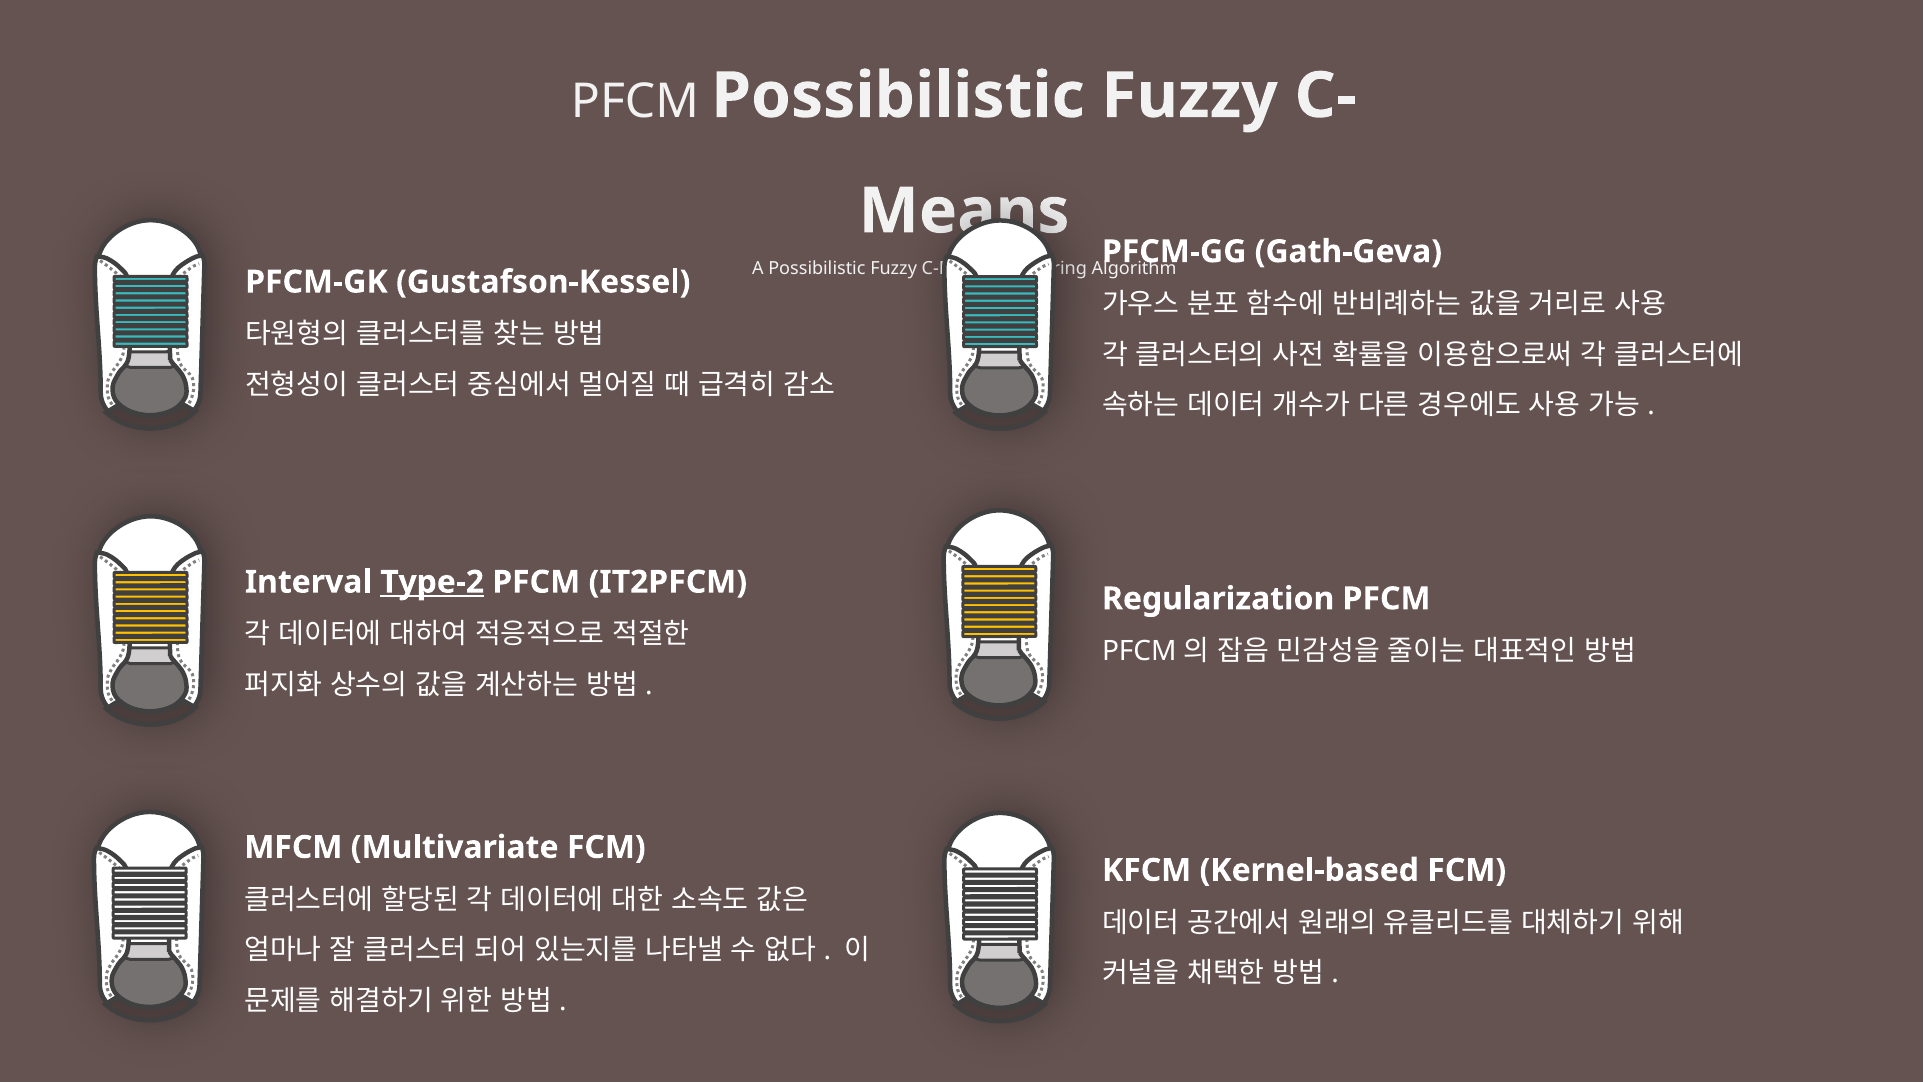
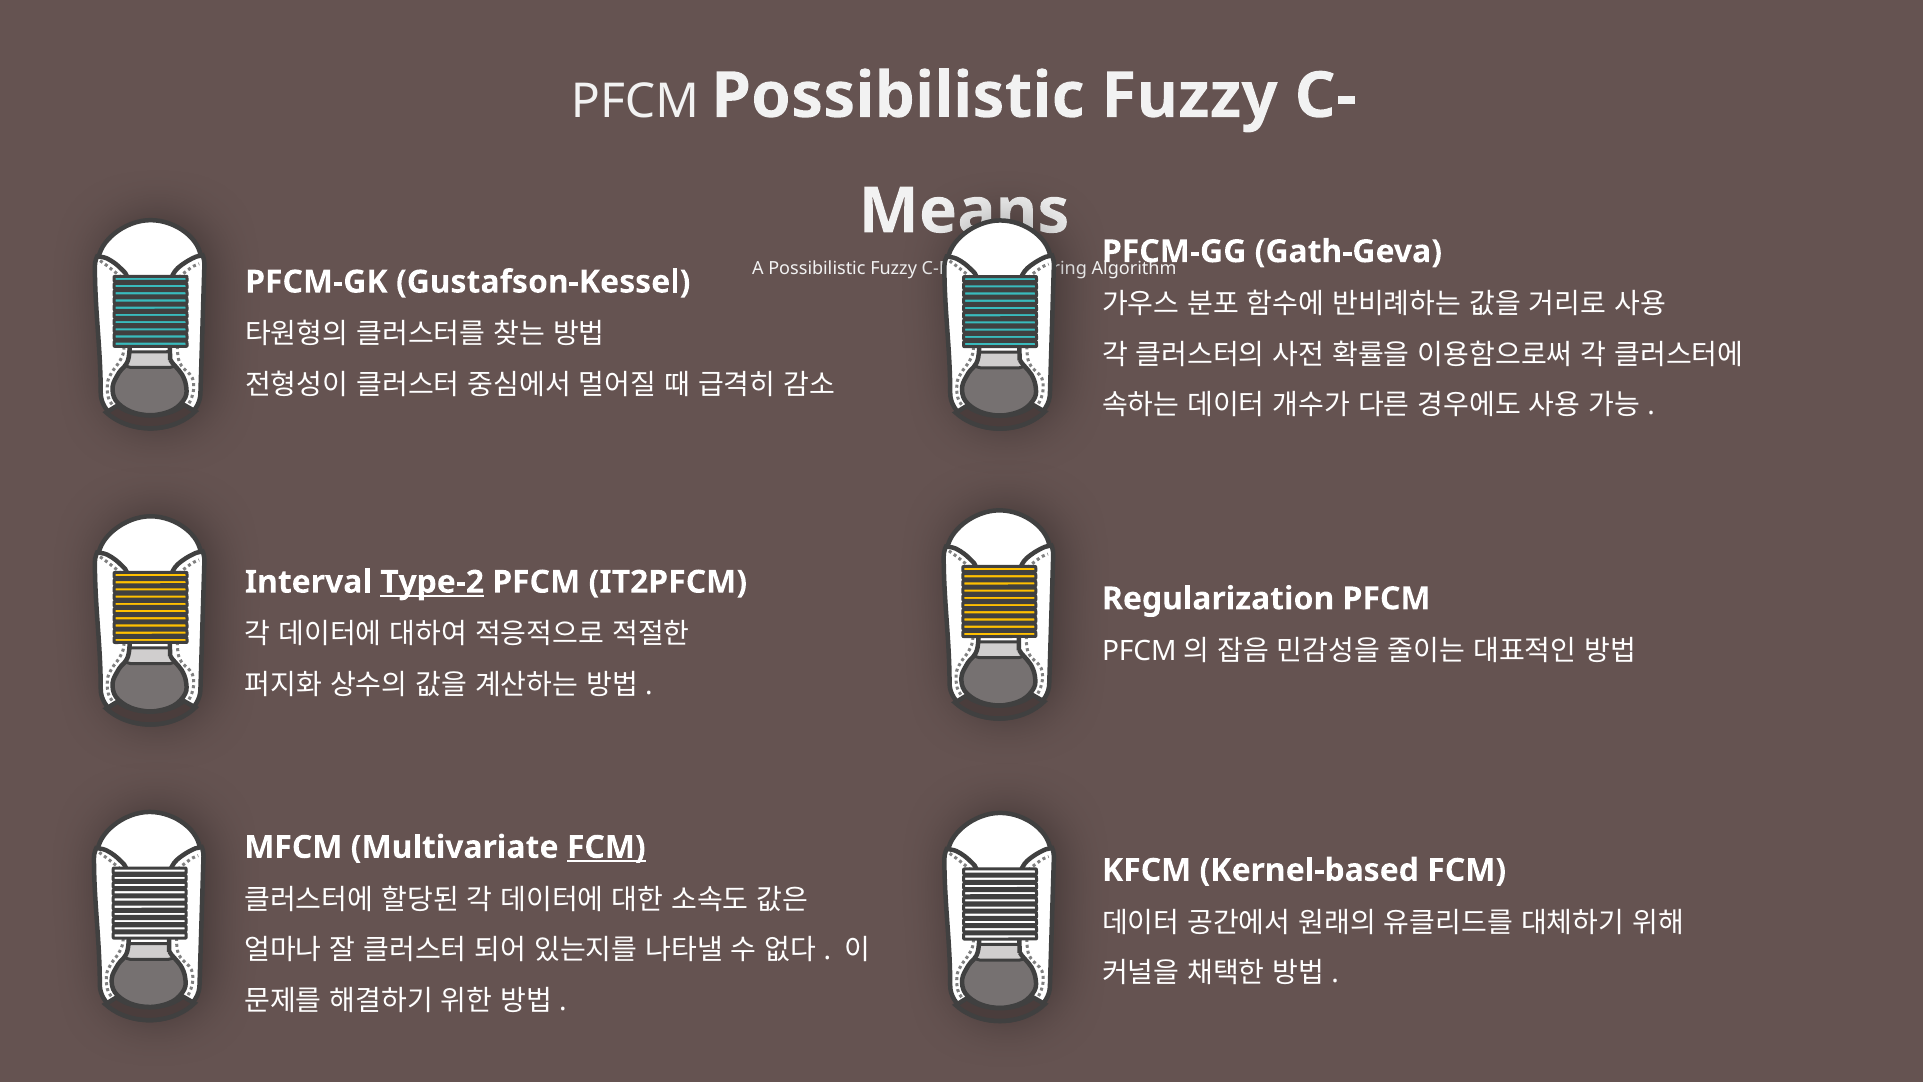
FCM at (606, 847) underline: none -> present
